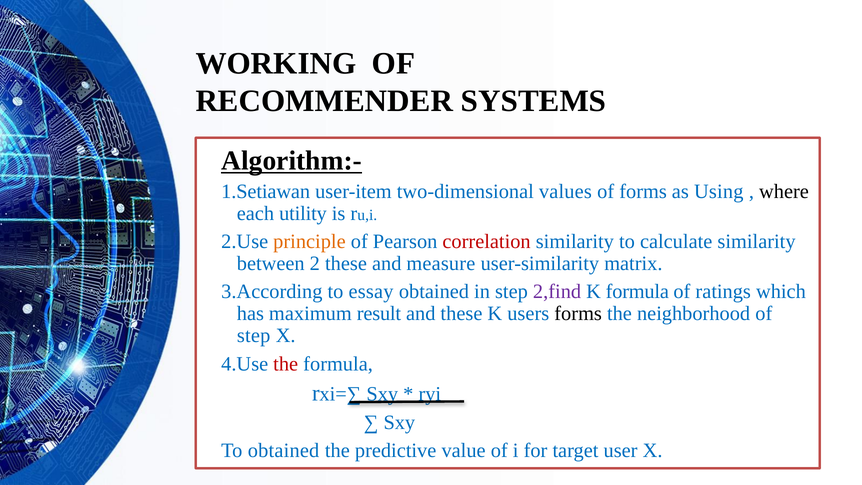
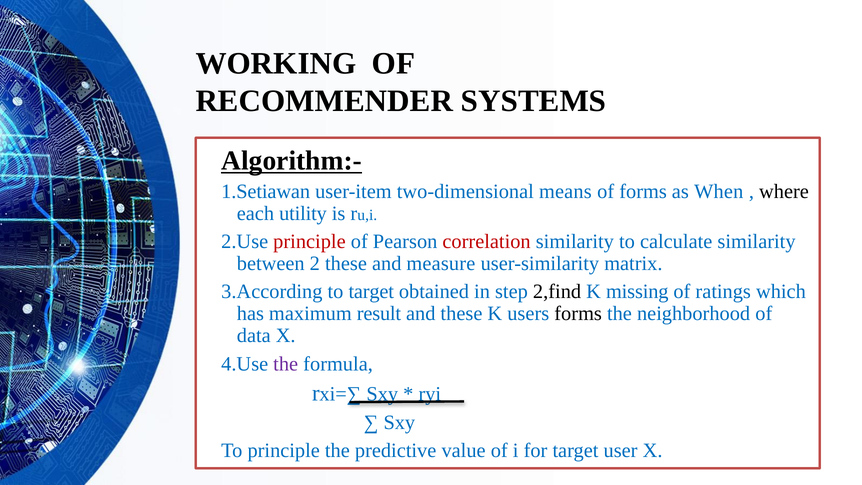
values: values -> means
Using: Using -> When
principle at (309, 242) colour: orange -> red
to essay: essay -> target
2,find colour: purple -> black
K formula: formula -> missing
step at (254, 336): step -> data
the at (286, 364) colour: red -> purple
To obtained: obtained -> principle
